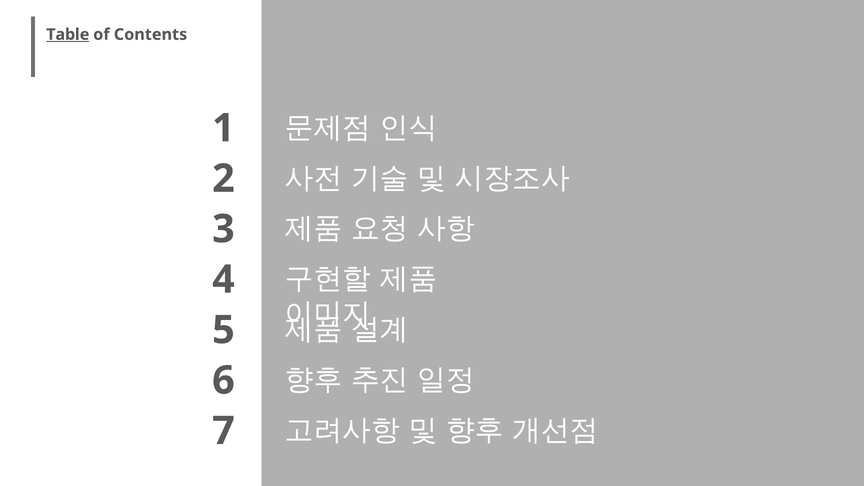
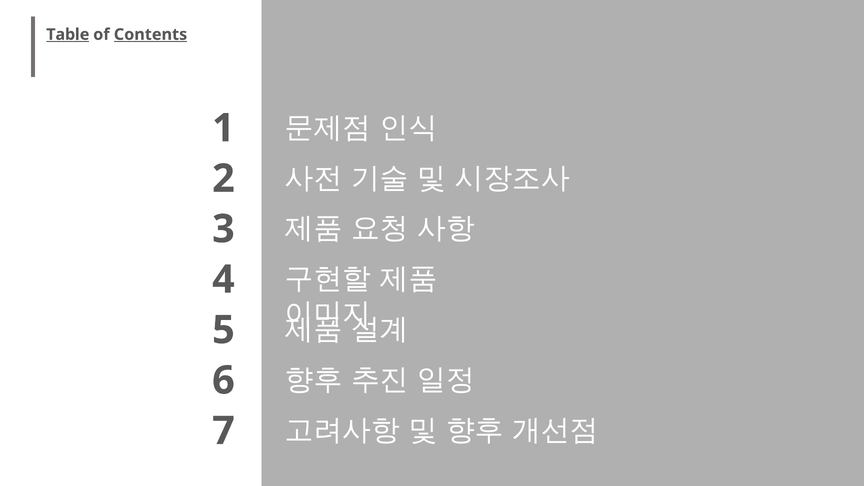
Contents underline: none -> present
